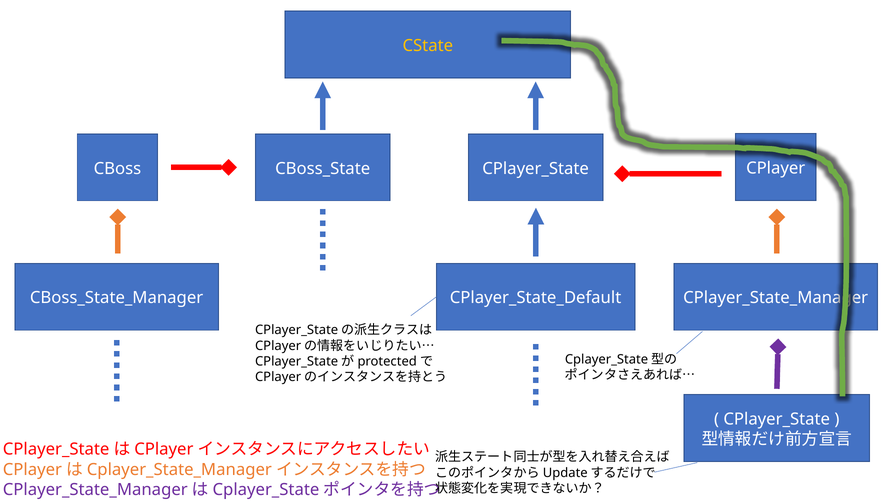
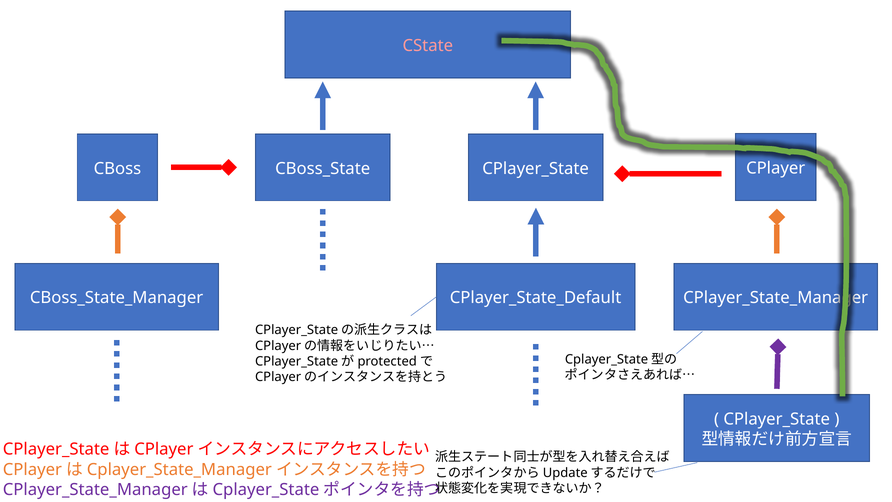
CState colour: yellow -> pink
